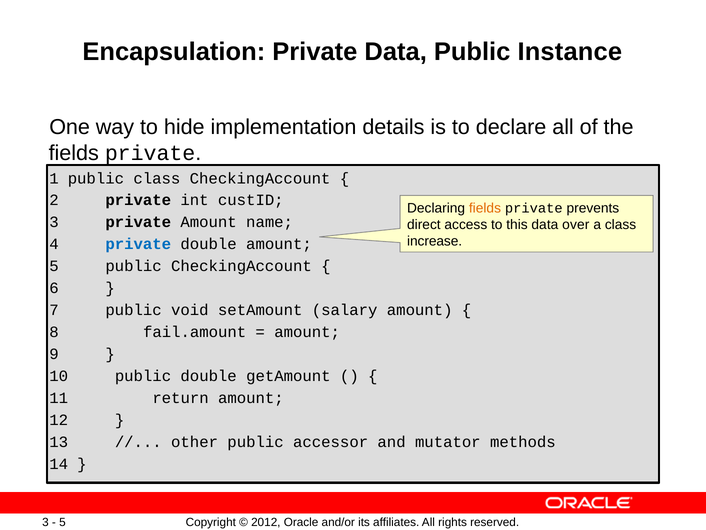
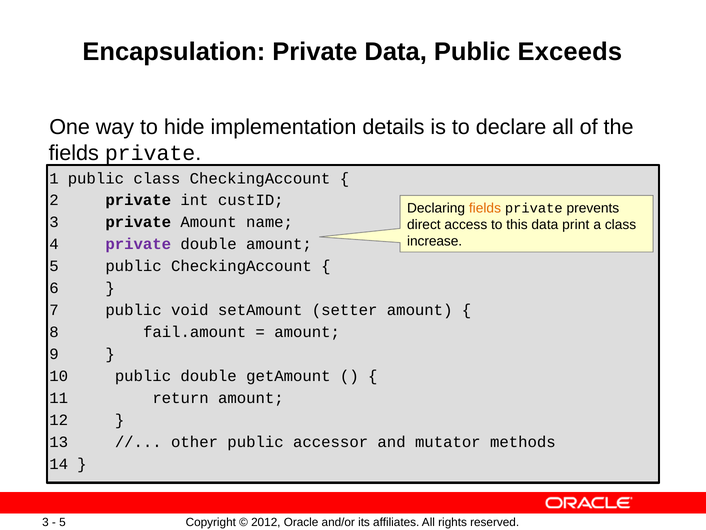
Instance: Instance -> Exceeds
over: over -> print
private at (138, 244) colour: blue -> purple
salary: salary -> setter
